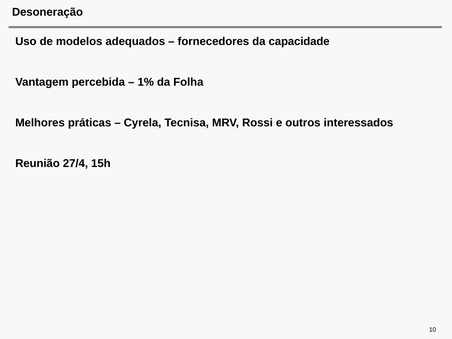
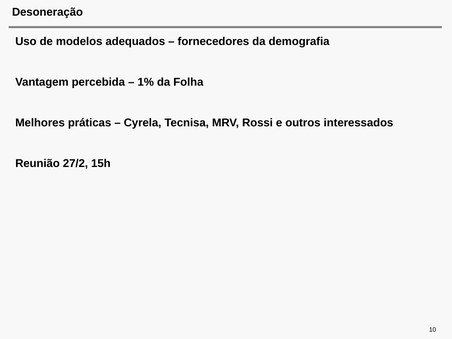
capacidade: capacidade -> demografia
27/4: 27/4 -> 27/2
